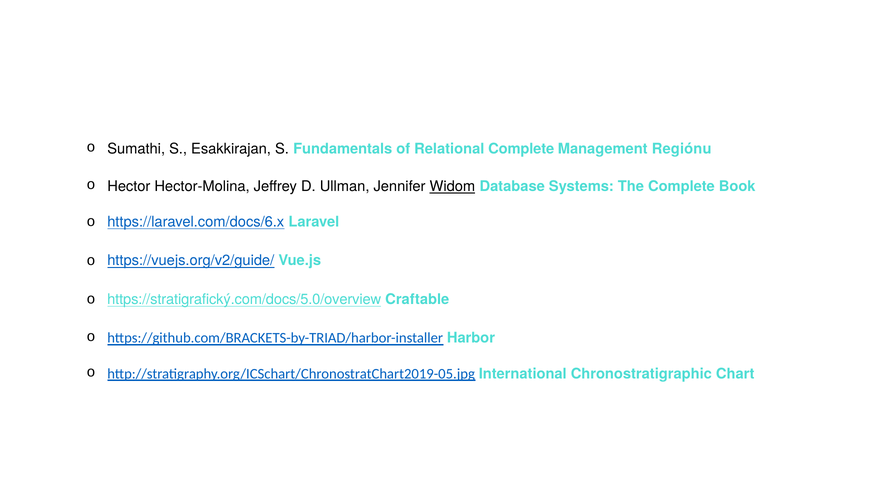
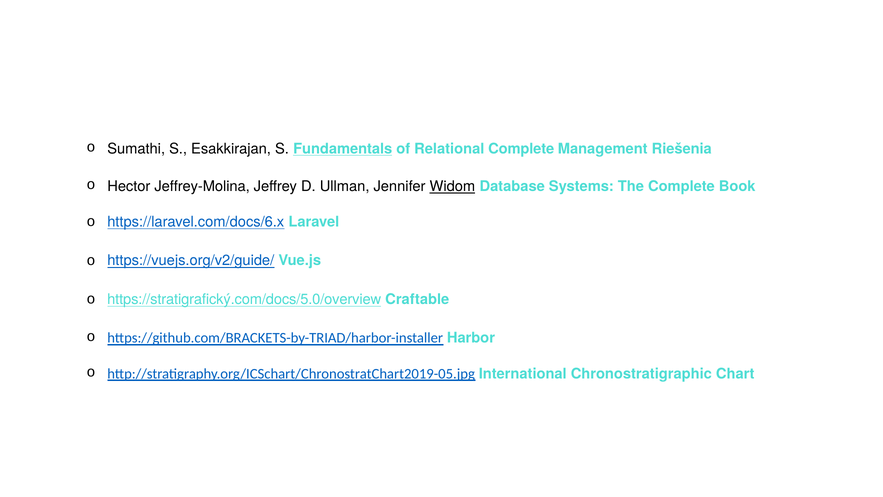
Fundamentals underline: none -> present
Regiónu: Regiónu -> Riešenia
Hector-Molina: Hector-Molina -> Jeffrey-Molina
